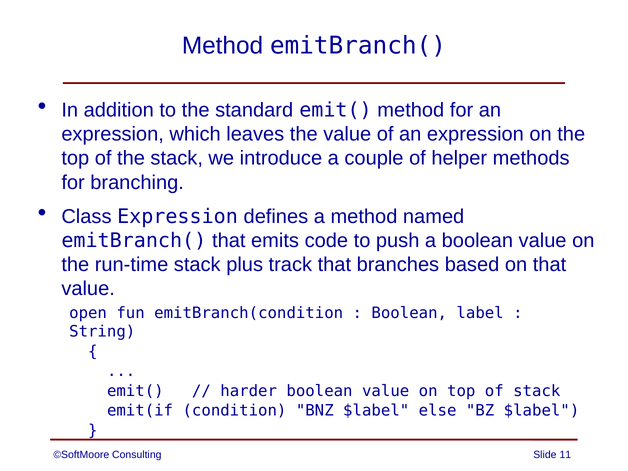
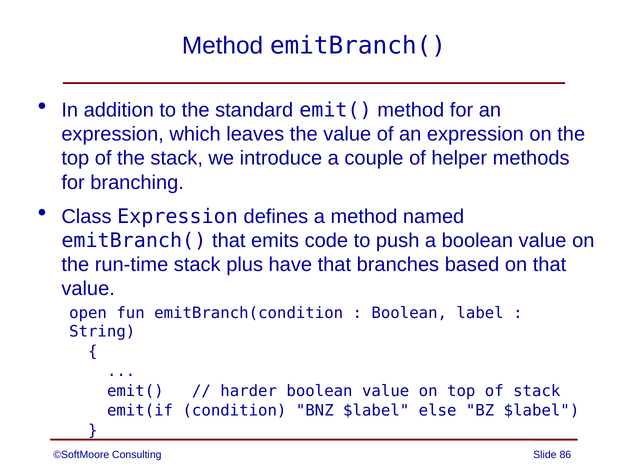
track: track -> have
11: 11 -> 86
